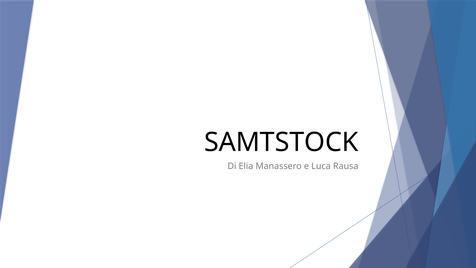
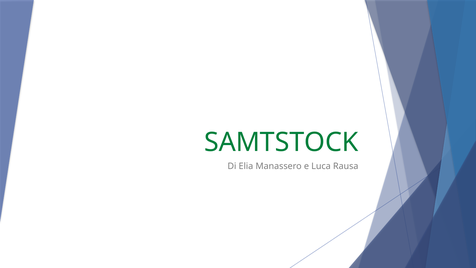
SAMTSTOCK colour: black -> green
